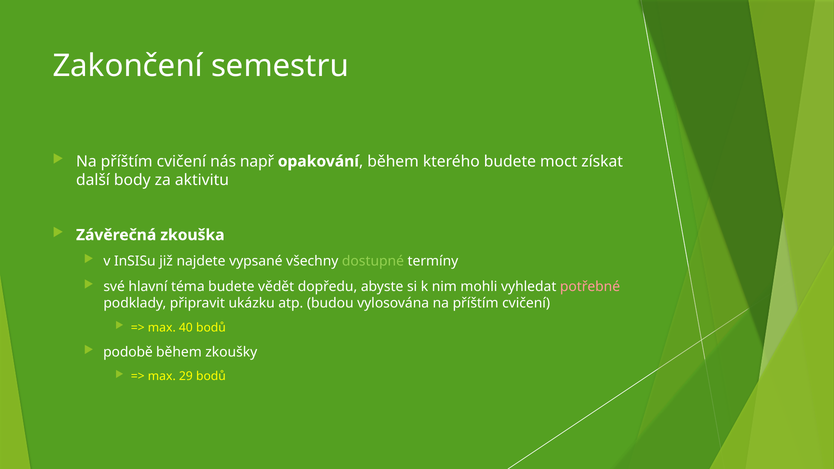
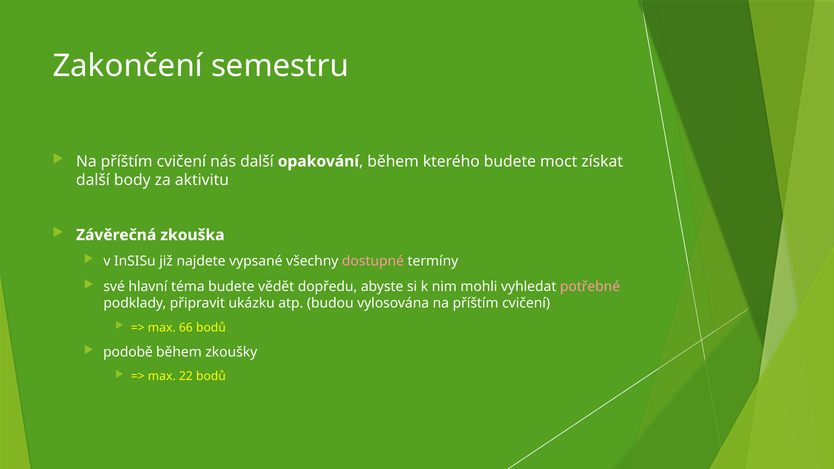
nás např: např -> další
dostupné colour: light green -> pink
40: 40 -> 66
29: 29 -> 22
